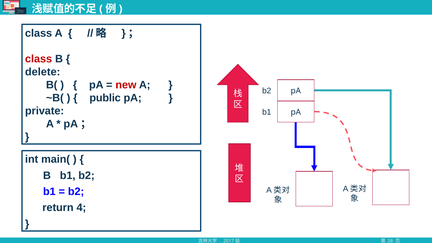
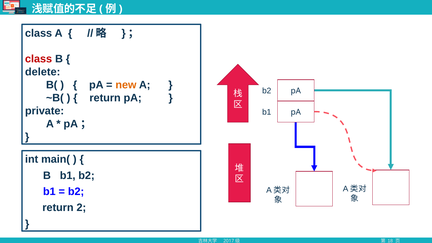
new colour: red -> orange
public at (105, 98): public -> return
4: 4 -> 2
